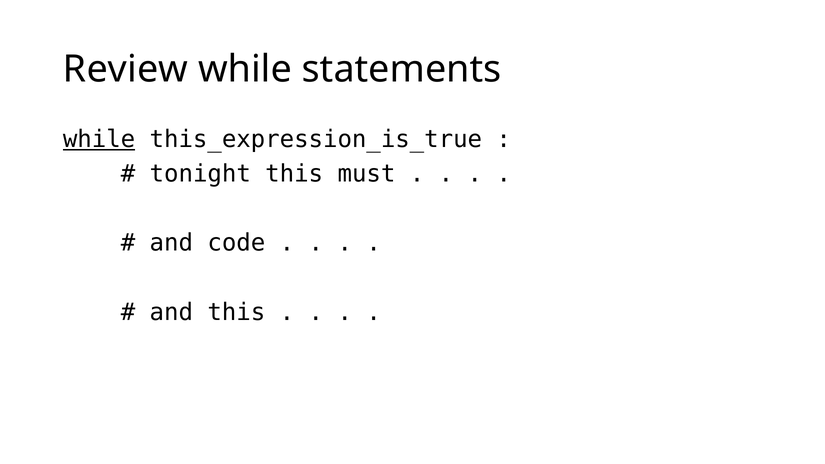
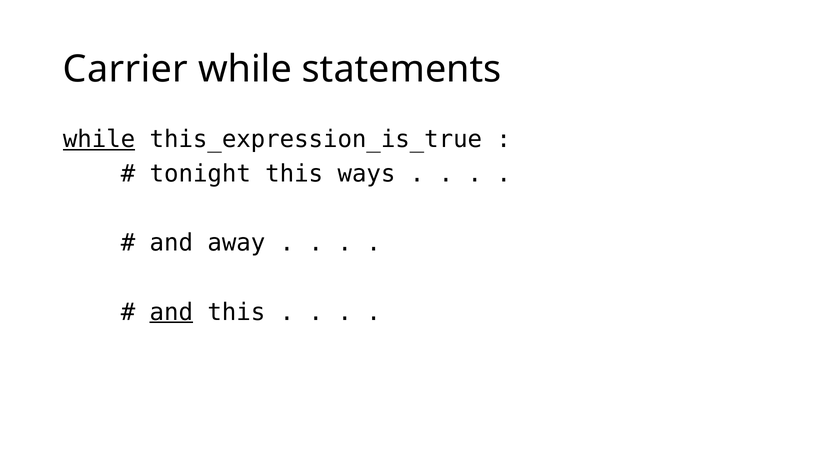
Review: Review -> Carrier
must: must -> ways
code: code -> away
and at (171, 312) underline: none -> present
